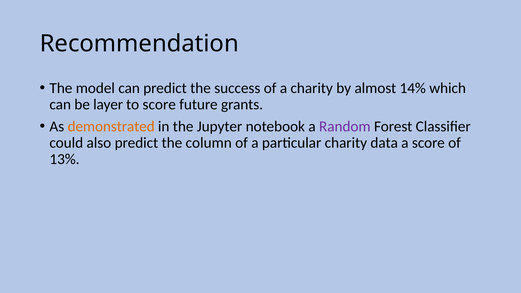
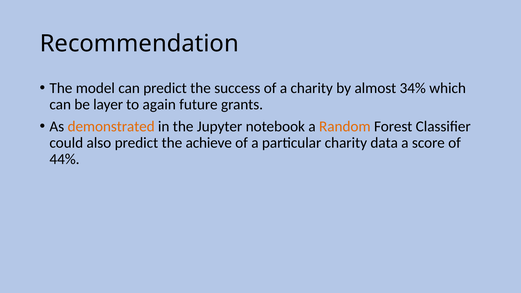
14%: 14% -> 34%
to score: score -> again
Random colour: purple -> orange
column: column -> achieve
13%: 13% -> 44%
